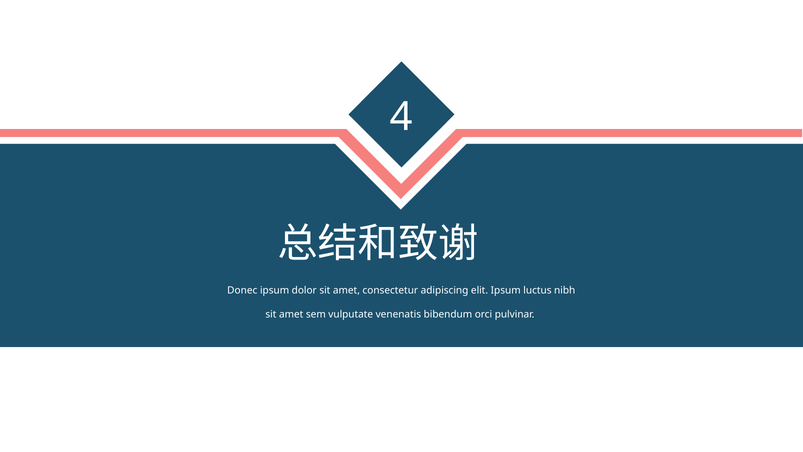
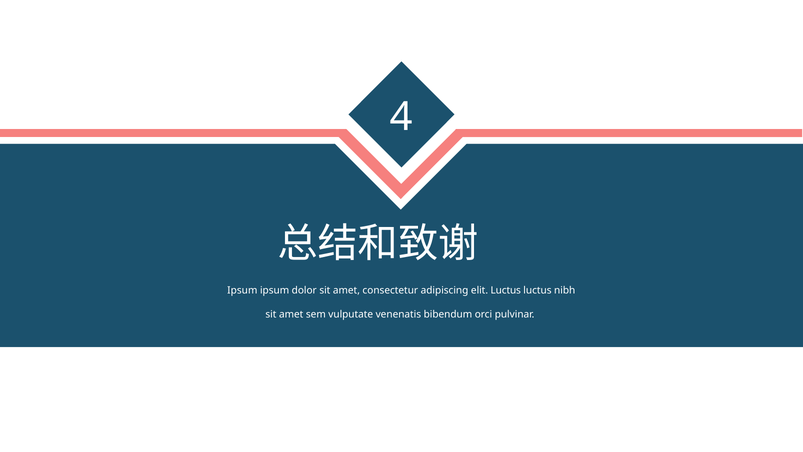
Donec at (242, 290): Donec -> Ipsum
elit Ipsum: Ipsum -> Luctus
